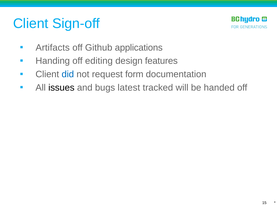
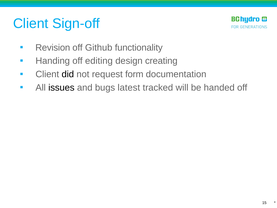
Artifacts: Artifacts -> Revision
applications: applications -> functionality
features: features -> creating
did colour: blue -> black
